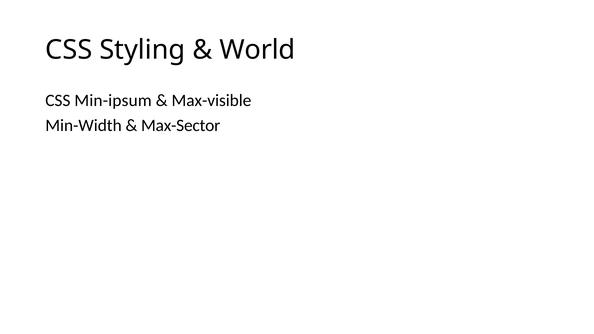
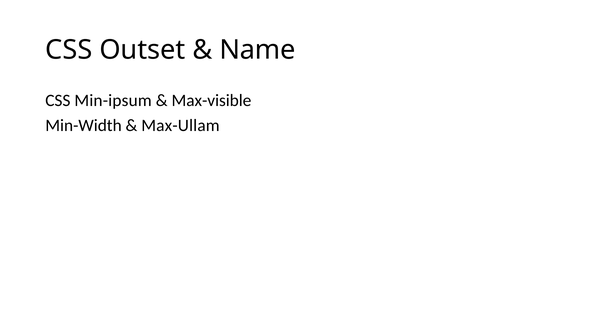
Styling: Styling -> Outset
World: World -> Name
Max-Sector: Max-Sector -> Max-Ullam
